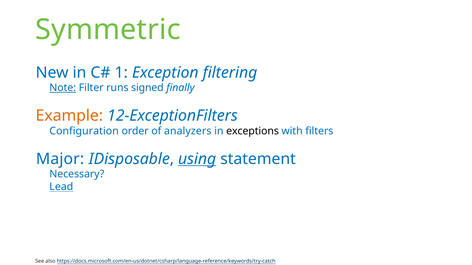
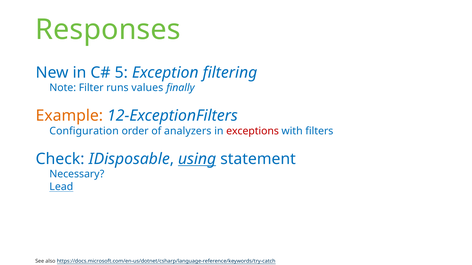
Symmetric: Symmetric -> Responses
1: 1 -> 5
Note underline: present -> none
signed: signed -> values
exceptions colour: black -> red
Major: Major -> Check
